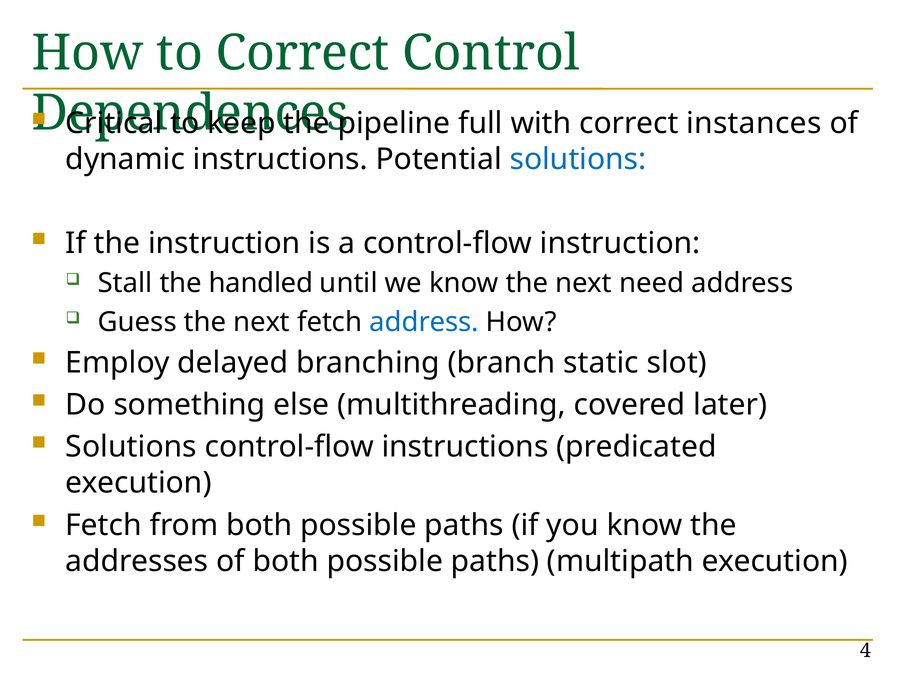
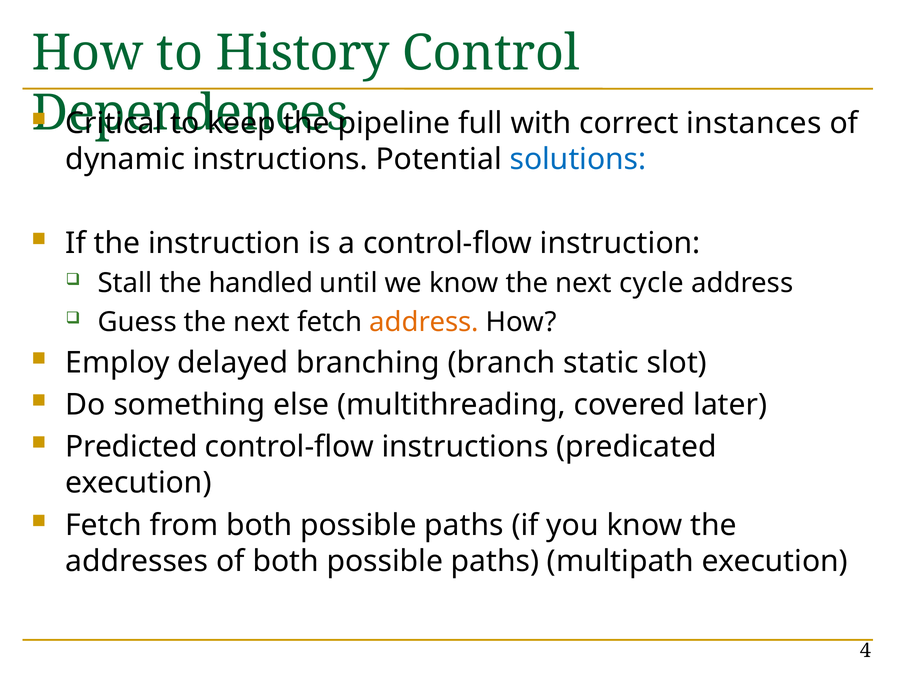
to Correct: Correct -> History
need: need -> cycle
address at (424, 322) colour: blue -> orange
Solutions at (131, 447): Solutions -> Predicted
